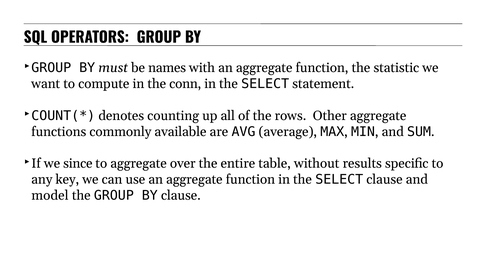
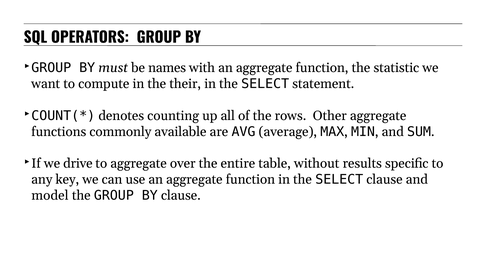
conn: conn -> their
since: since -> drive
